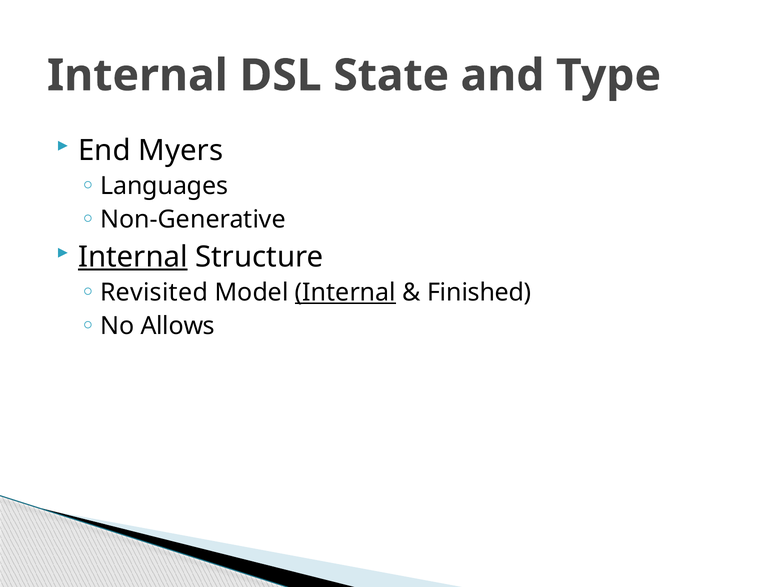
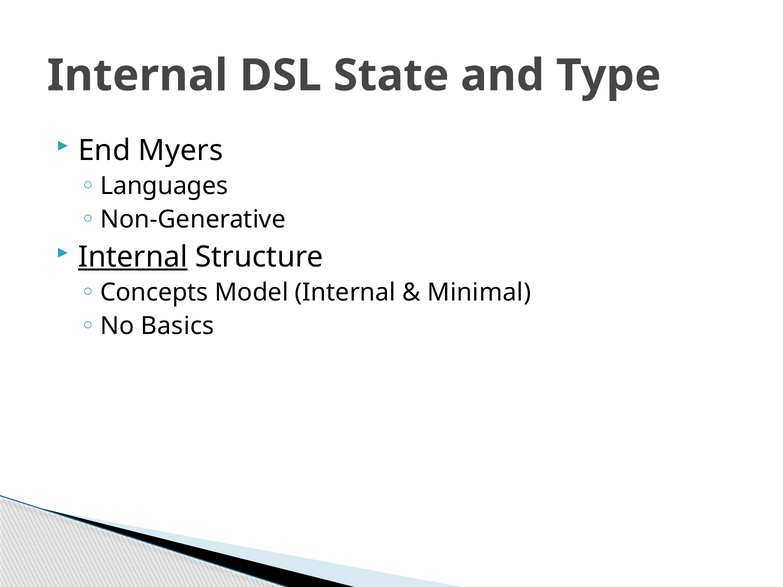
Revisited: Revisited -> Concepts
Internal at (345, 293) underline: present -> none
Finished: Finished -> Minimal
Allows: Allows -> Basics
